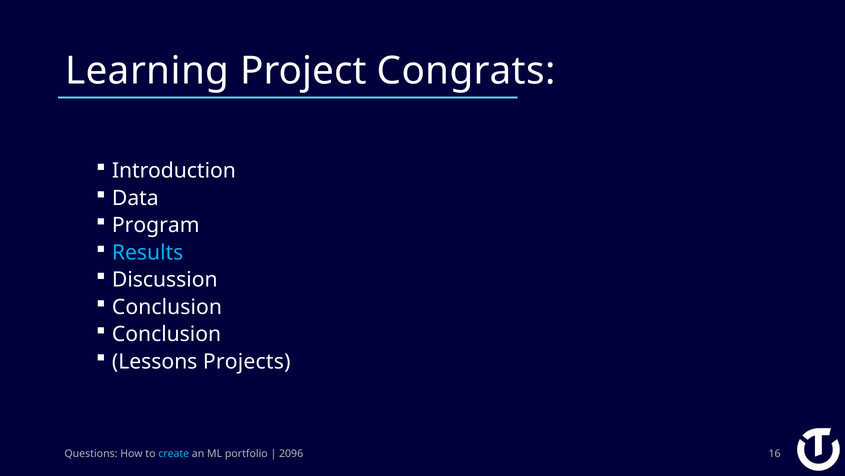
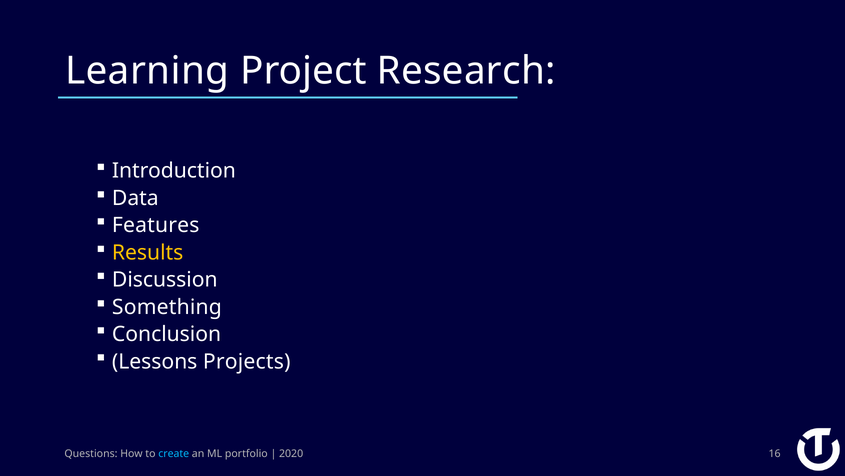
Congrats: Congrats -> Research
Program: Program -> Features
Results colour: light blue -> yellow
Conclusion at (167, 307): Conclusion -> Something
2096: 2096 -> 2020
